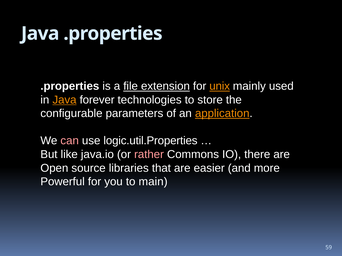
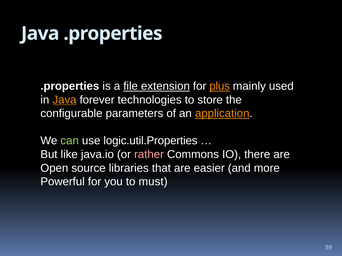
unix: unix -> plus
can colour: pink -> light green
main: main -> must
